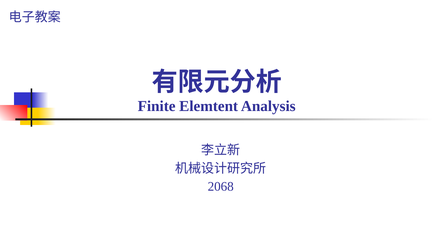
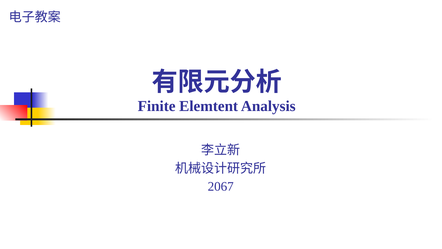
2068: 2068 -> 2067
